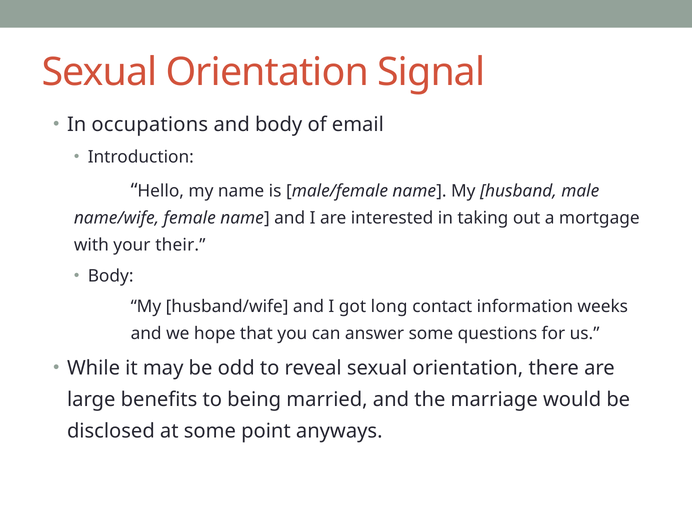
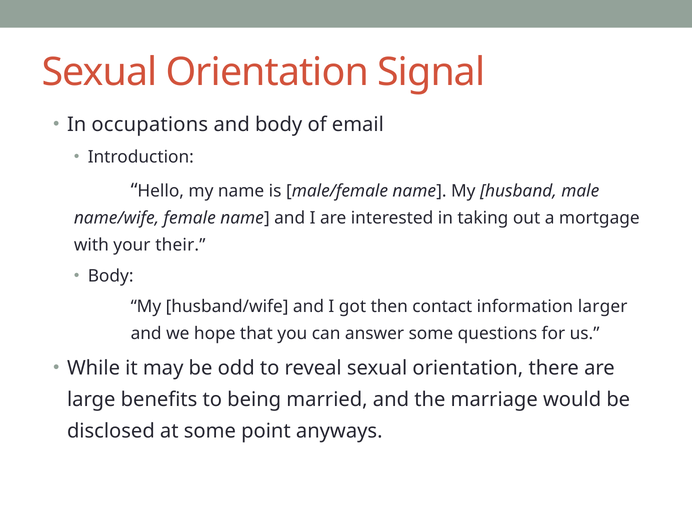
long: long -> then
weeks: weeks -> larger
